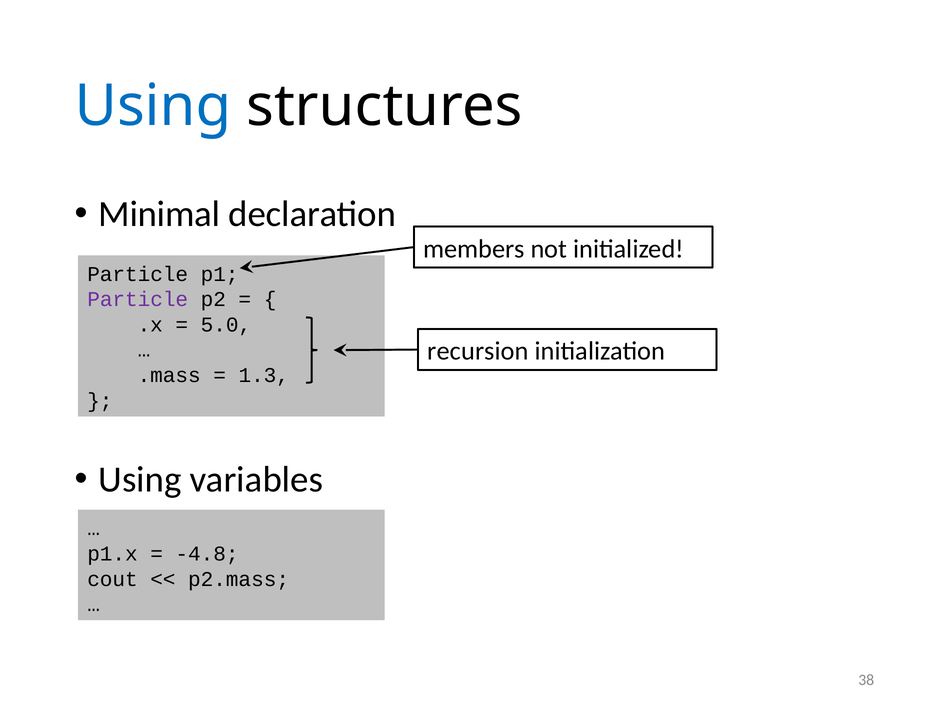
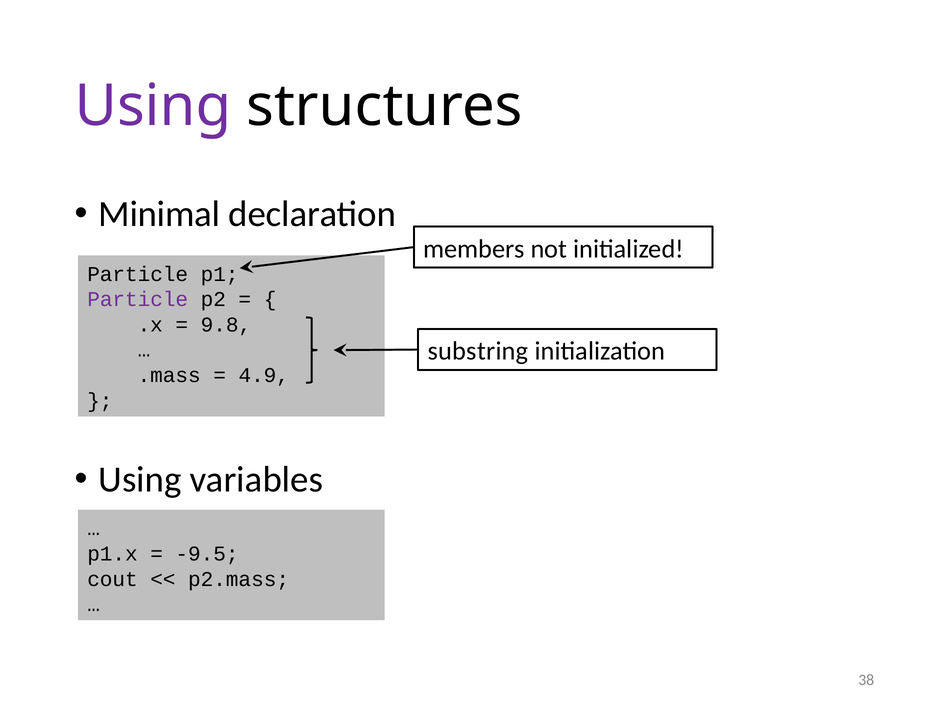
Using at (153, 106) colour: blue -> purple
5.0: 5.0 -> 9.8
recursion: recursion -> substring
1.3: 1.3 -> 4.9
-4.8: -4.8 -> -9.5
